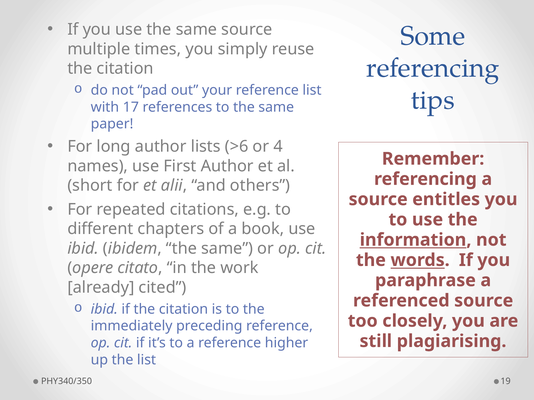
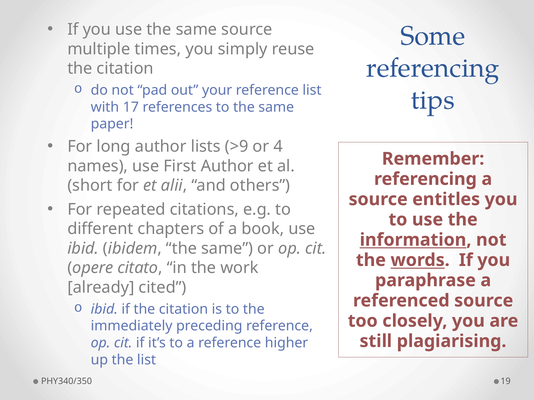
>6: >6 -> >9
